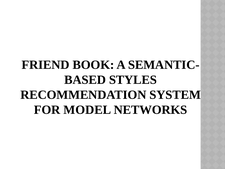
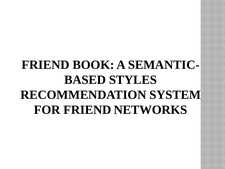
FOR MODEL: MODEL -> FRIEND
